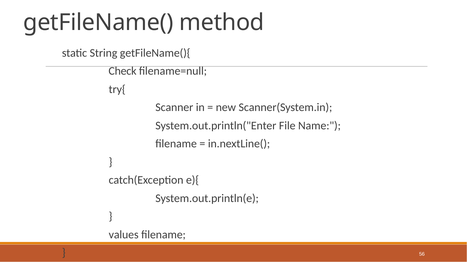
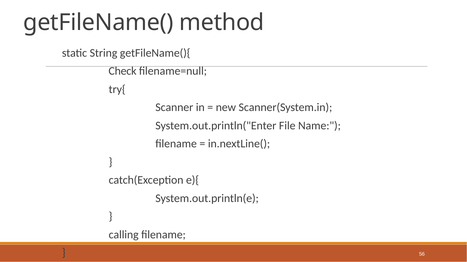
values: values -> calling
